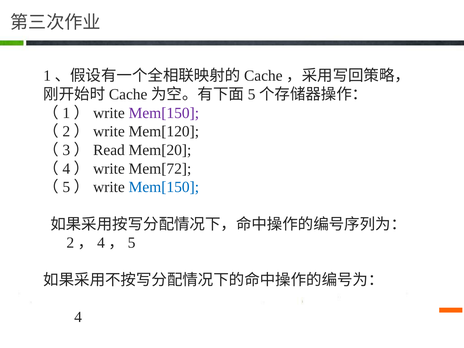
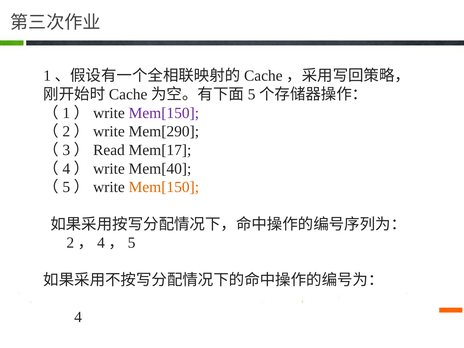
Mem[120: Mem[120 -> Mem[290
Mem[20: Mem[20 -> Mem[17
Mem[72: Mem[72 -> Mem[40
Mem[150 at (164, 187) colour: blue -> orange
